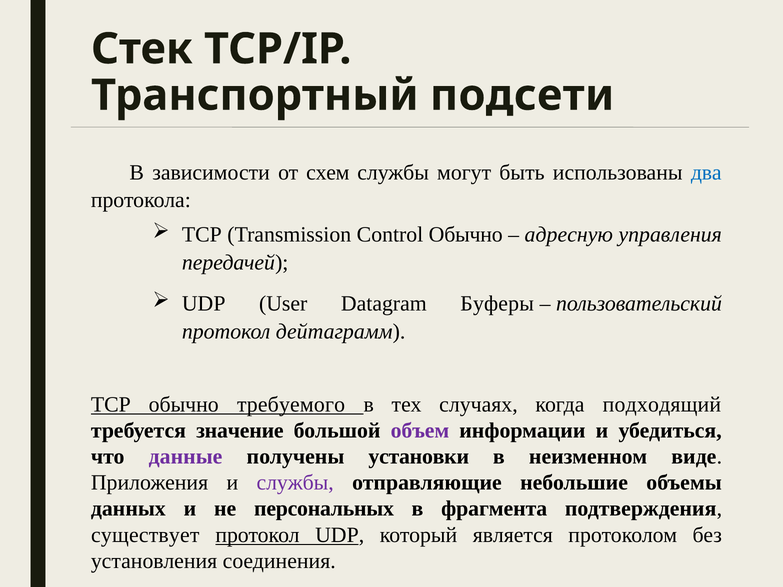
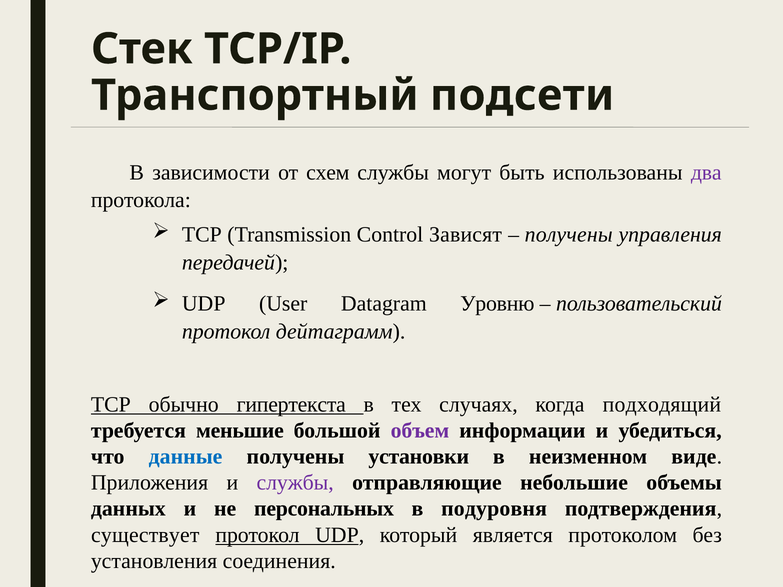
два colour: blue -> purple
Control Обычно: Обычно -> Зависят
адресную at (569, 235): адресную -> получены
Буферы: Буферы -> Уровню
требуемого: требуемого -> гипертекста
значение: значение -> меньшие
данные colour: purple -> blue
фрагмента: фрагмента -> подуровня
